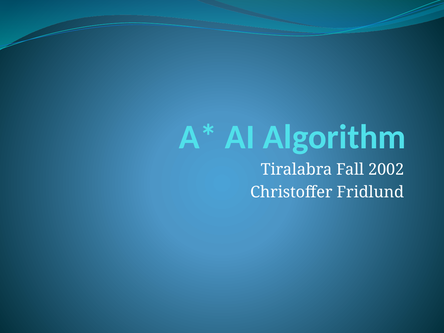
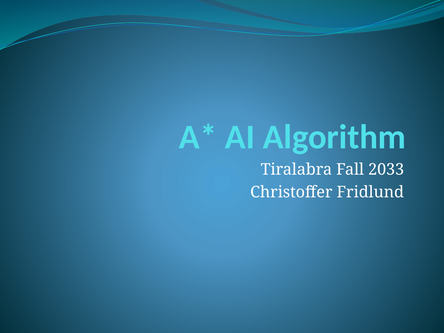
2002: 2002 -> 2033
